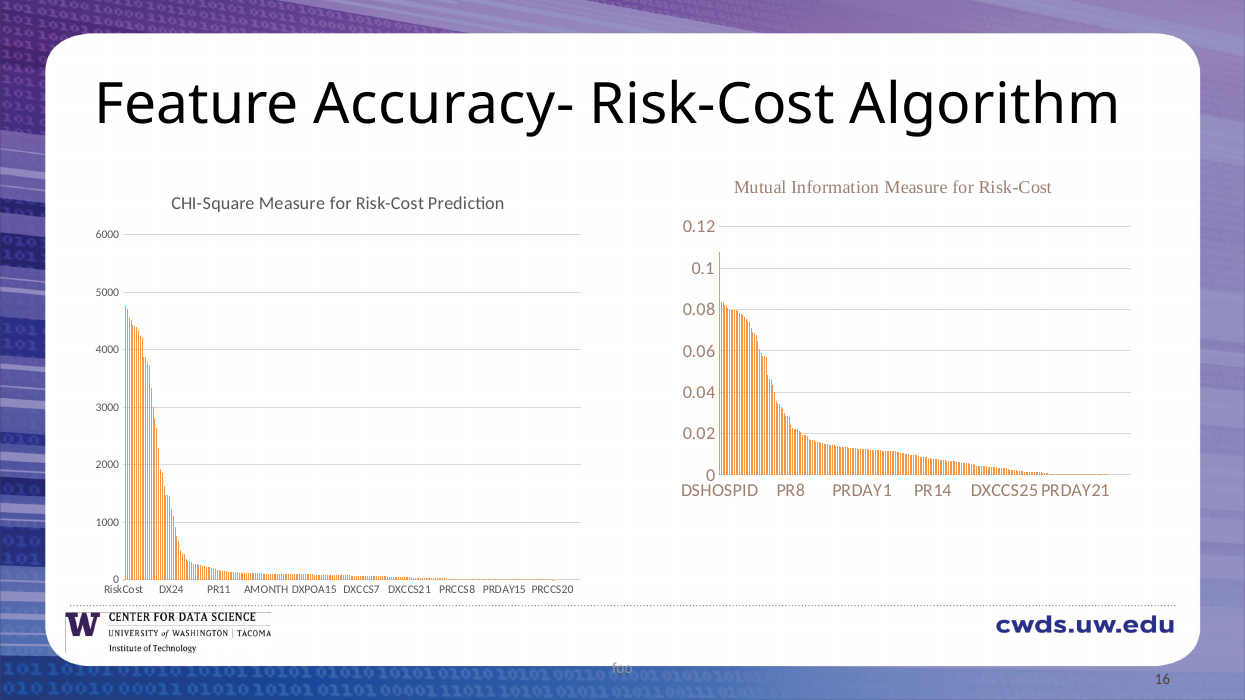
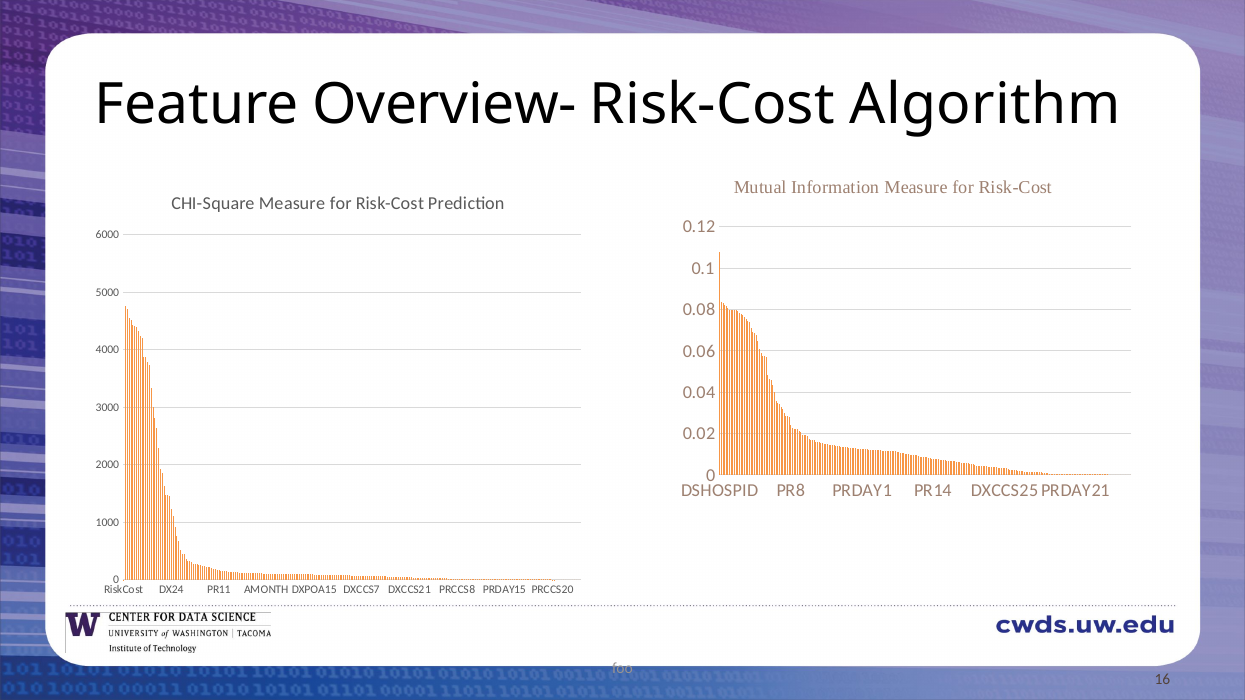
Accuracy-: Accuracy- -> Overview-
